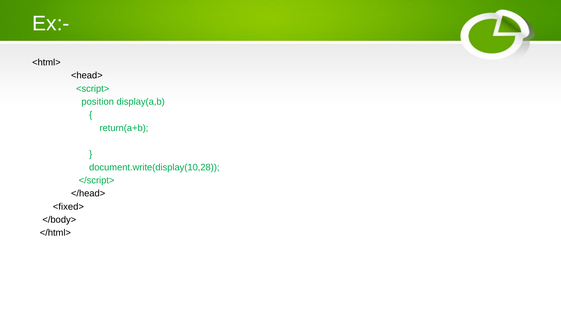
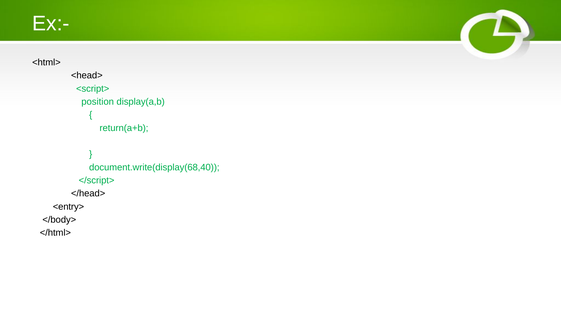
document.write(display(10,28: document.write(display(10,28 -> document.write(display(68,40
<fixed>: <fixed> -> <entry>
